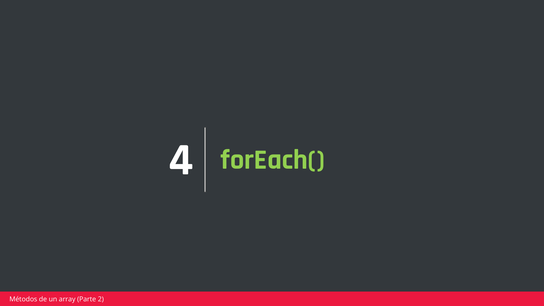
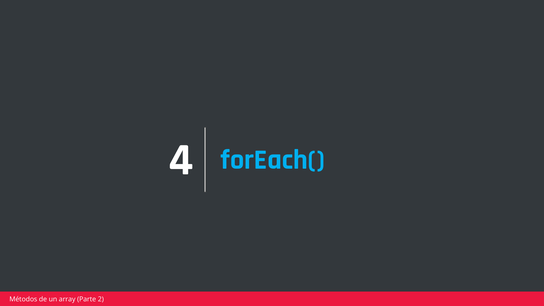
forEach( colour: light green -> light blue
